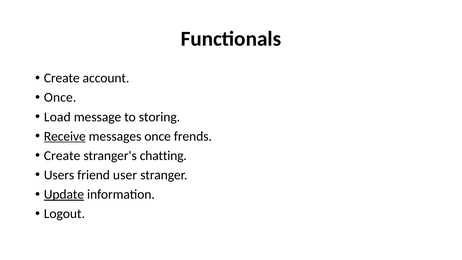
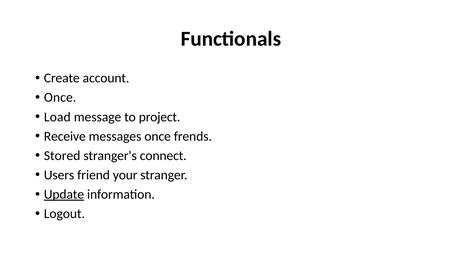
storing: storing -> project
Receive underline: present -> none
Create at (62, 156): Create -> Stored
chatting: chatting -> connect
user: user -> your
